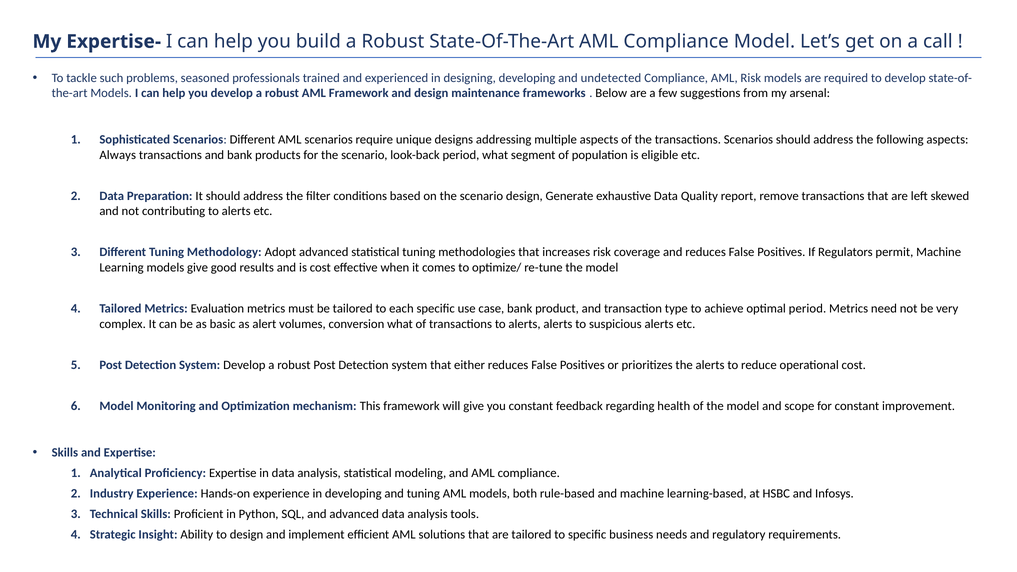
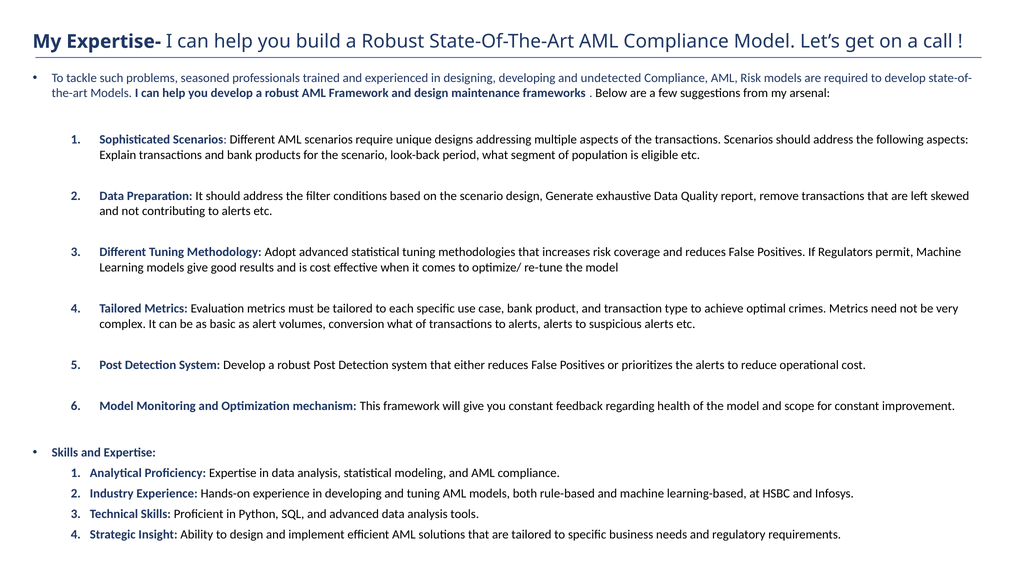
Always: Always -> Explain
optimal period: period -> crimes
